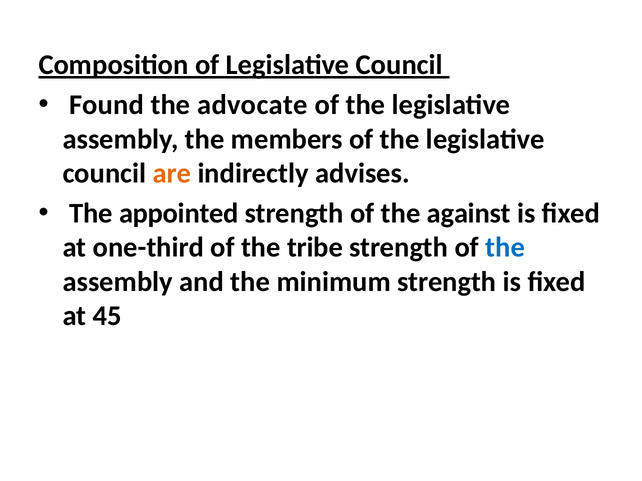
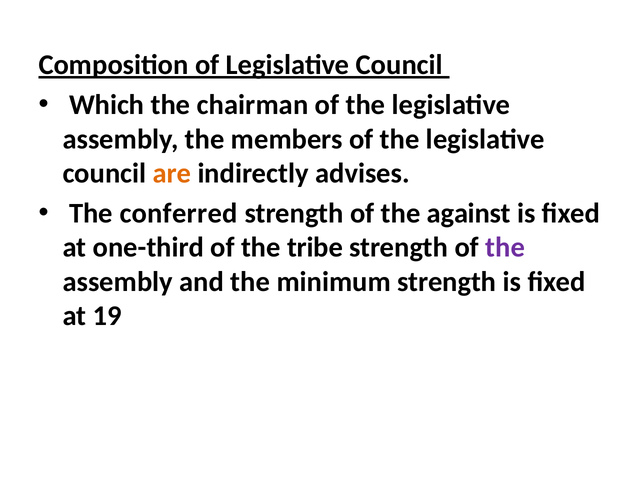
Found: Found -> Which
advocate: advocate -> chairman
appointed: appointed -> conferred
the at (505, 248) colour: blue -> purple
45: 45 -> 19
